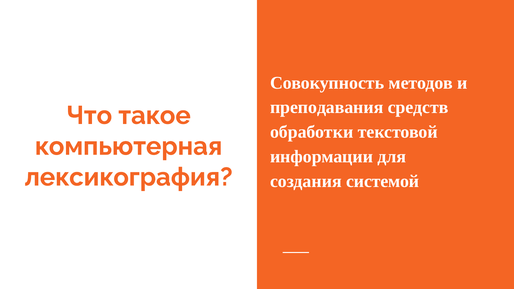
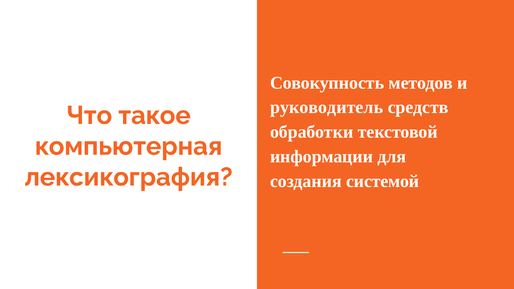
преподавания: преподавания -> руководитель
